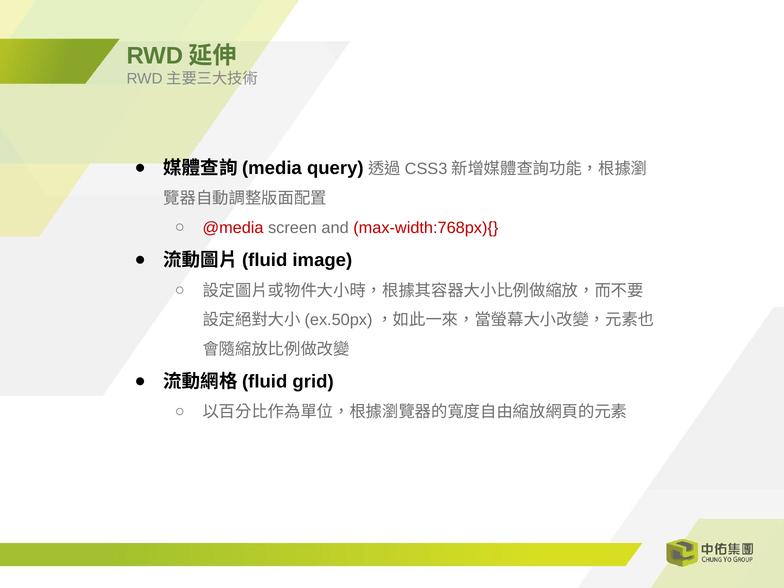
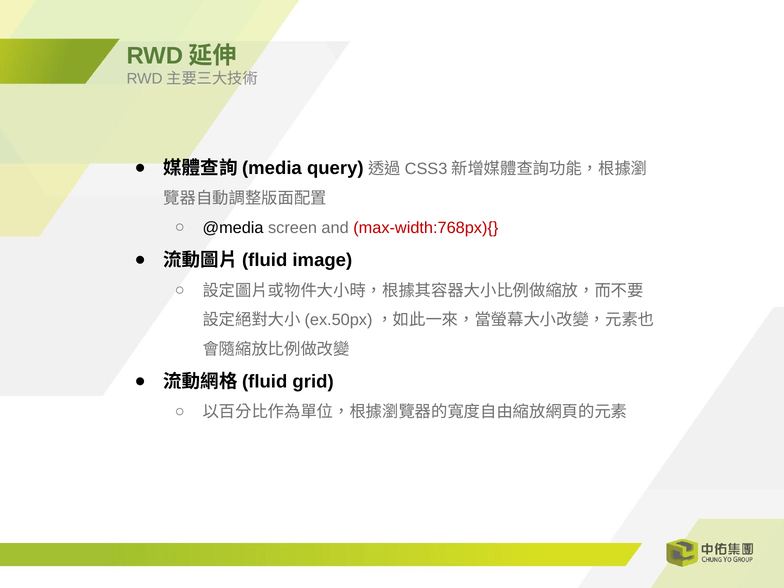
@media colour: red -> black
